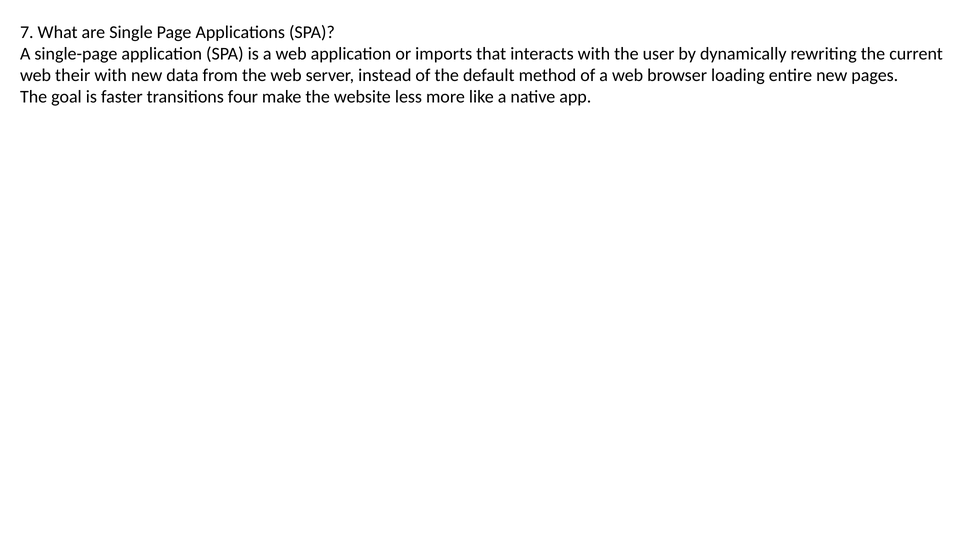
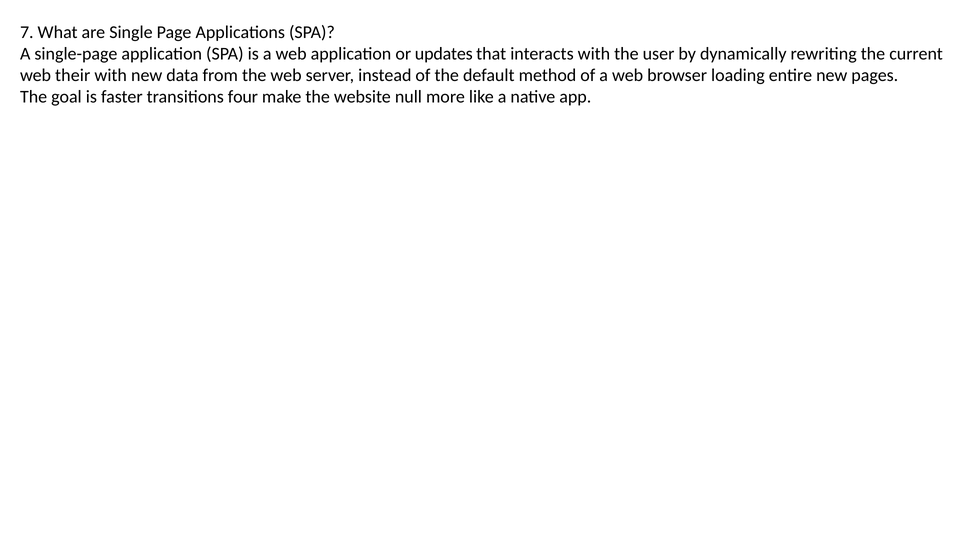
imports: imports -> updates
less: less -> null
